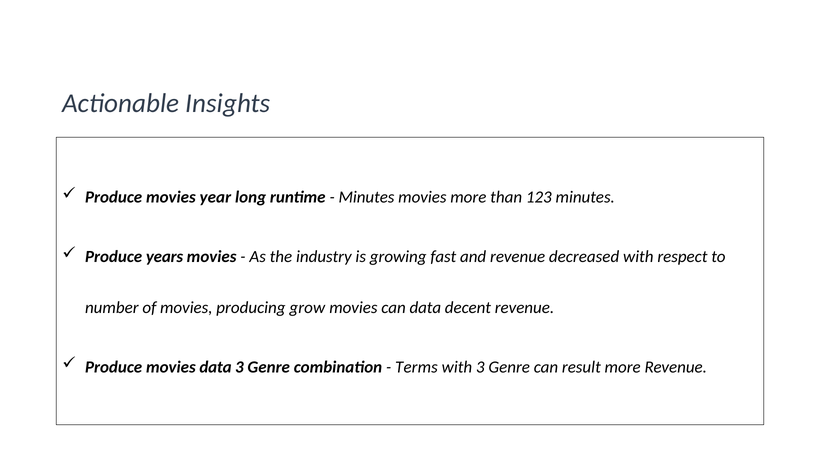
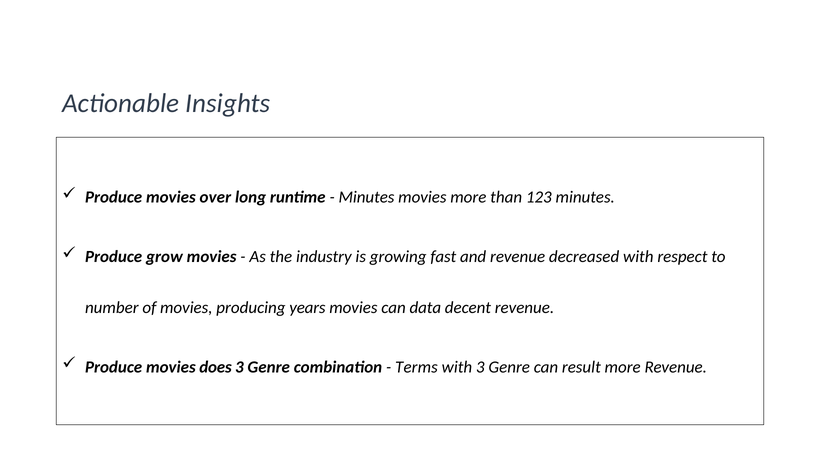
year: year -> over
years: years -> grow
grow: grow -> years
movies data: data -> does
